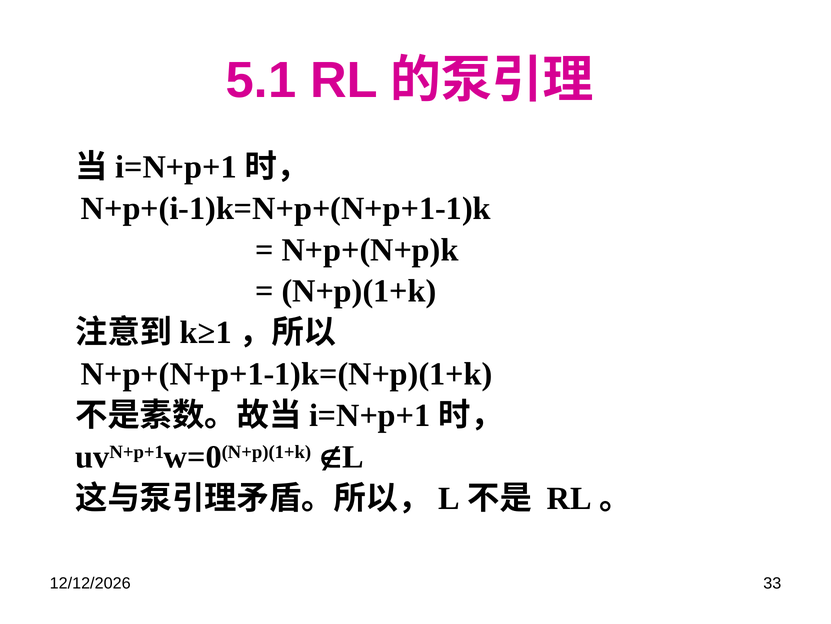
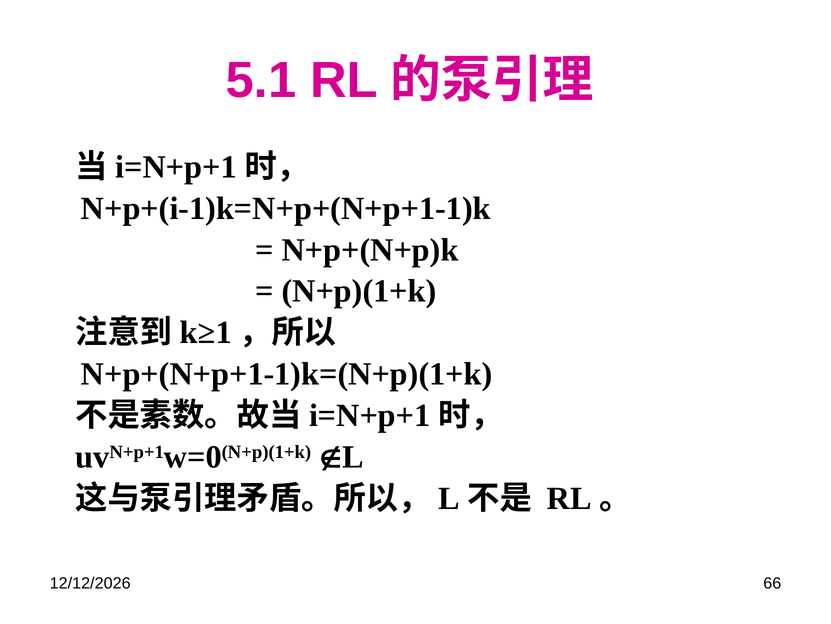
33: 33 -> 66
